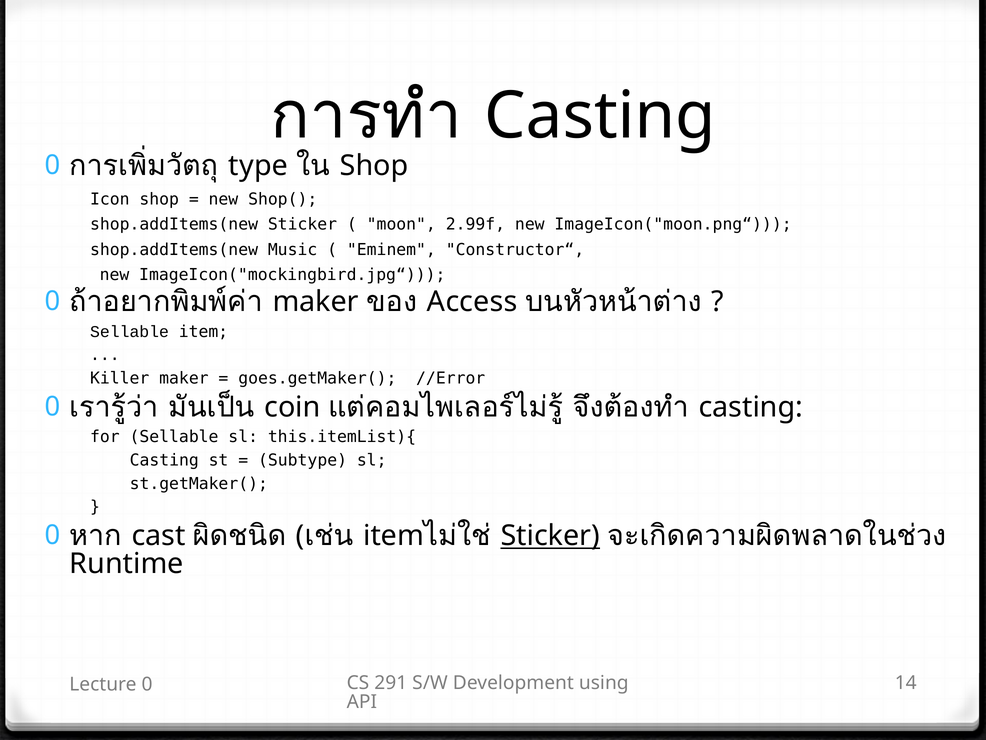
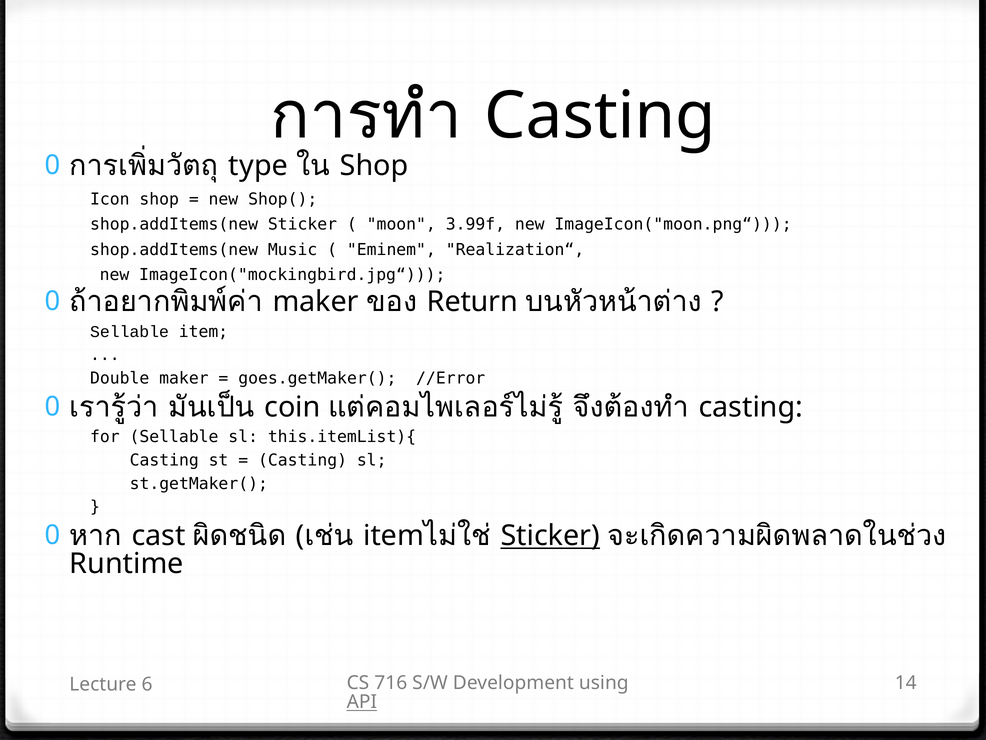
2.99f: 2.99f -> 3.99f
Constructor“: Constructor“ -> Realization“
Access: Access -> Return
Killer: Killer -> Double
Subtype at (303, 460): Subtype -> Casting
291: 291 -> 716
Lecture 0: 0 -> 6
API underline: none -> present
